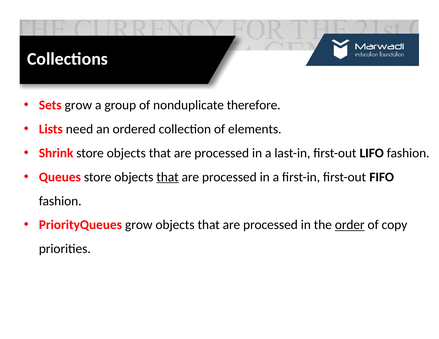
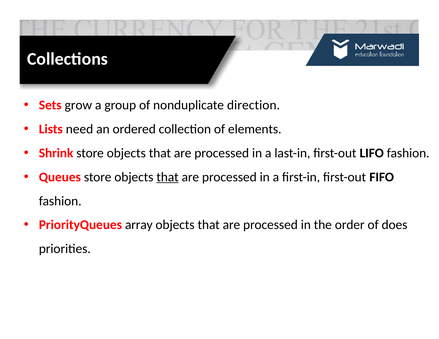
therefore: therefore -> direction
PriorityQueues grow: grow -> array
order underline: present -> none
copy: copy -> does
